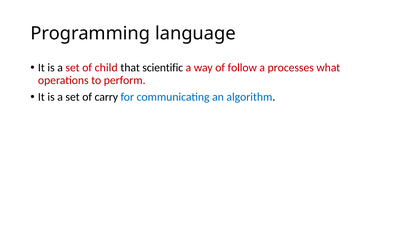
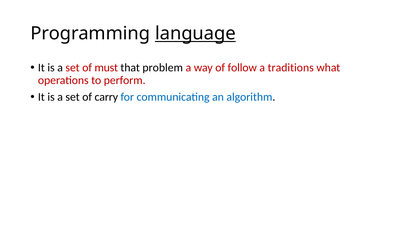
language underline: none -> present
child: child -> must
scientific: scientific -> problem
processes: processes -> traditions
